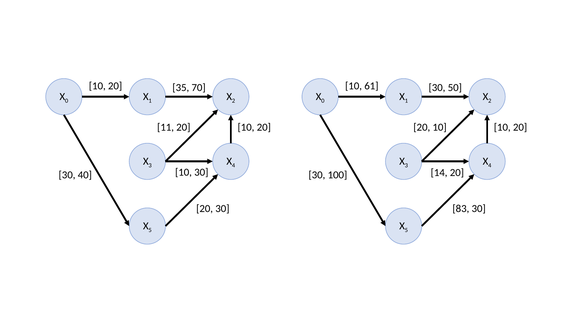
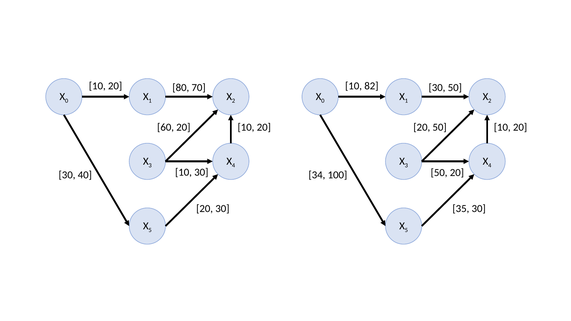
35: 35 -> 80
61: 61 -> 82
11: 11 -> 60
10 at (440, 128): 10 -> 50
14 at (439, 173): 14 -> 50
30 at (317, 175): 30 -> 34
83: 83 -> 35
